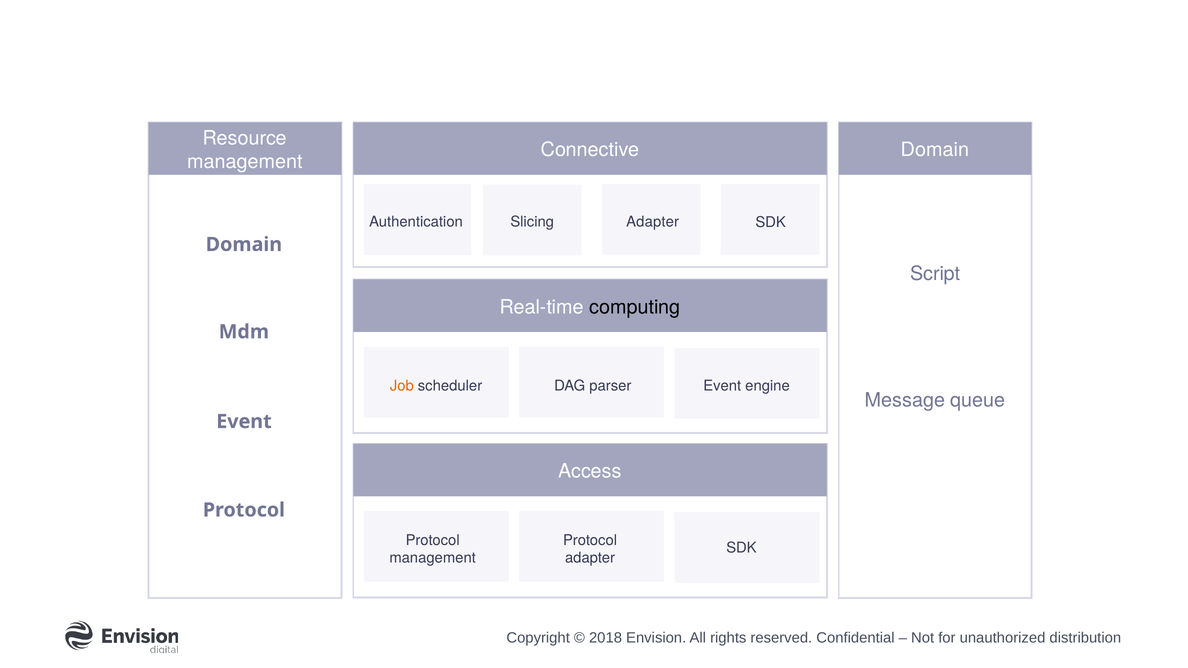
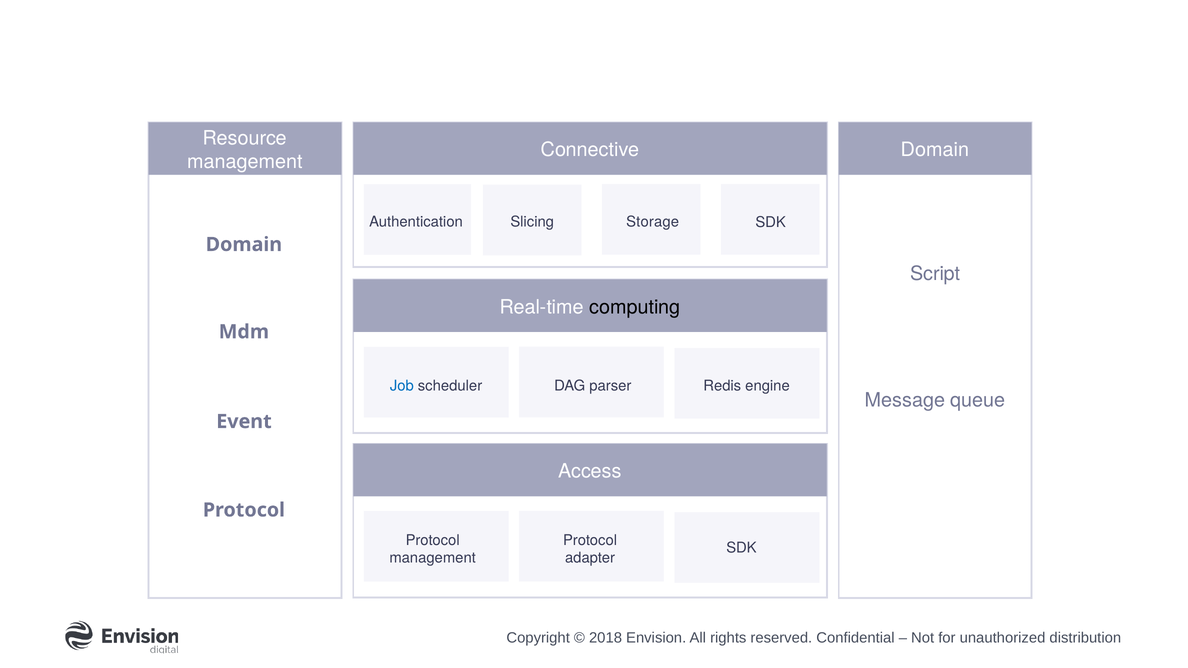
Slicing Adapter: Adapter -> Storage
Job colour: orange -> blue
parser Event: Event -> Redis
